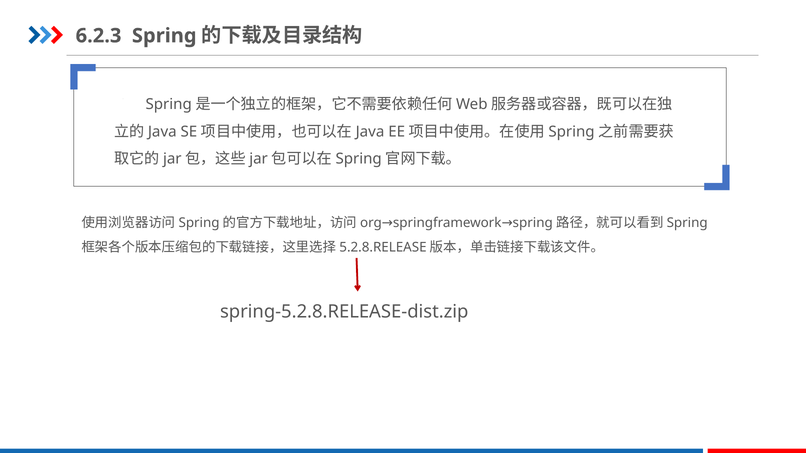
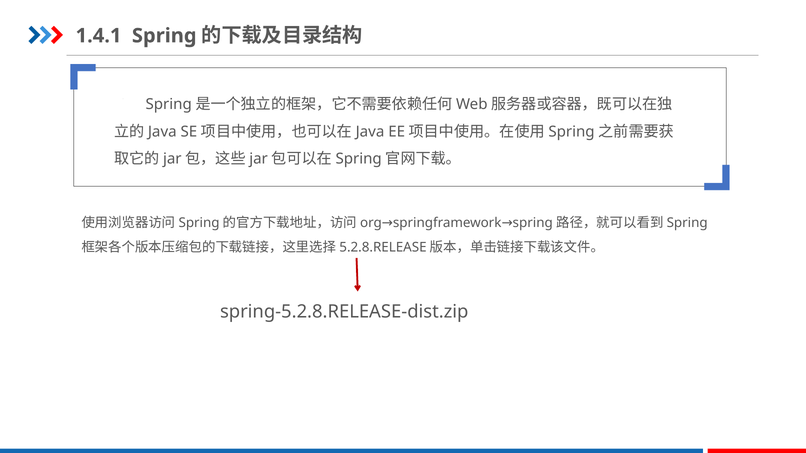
6.2.3: 6.2.3 -> 1.4.1
